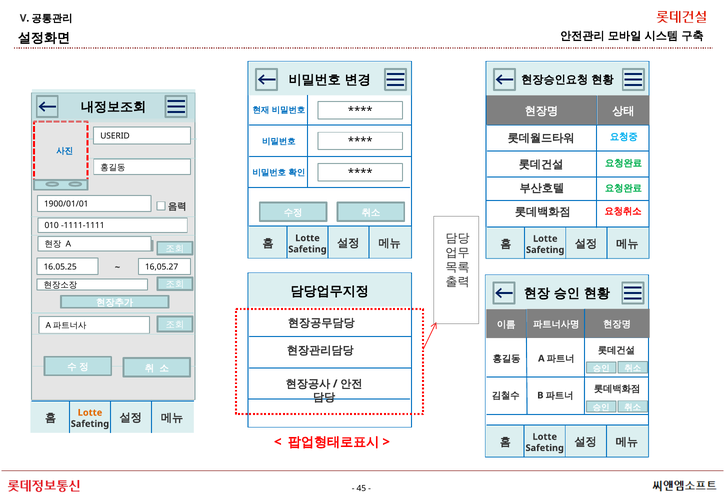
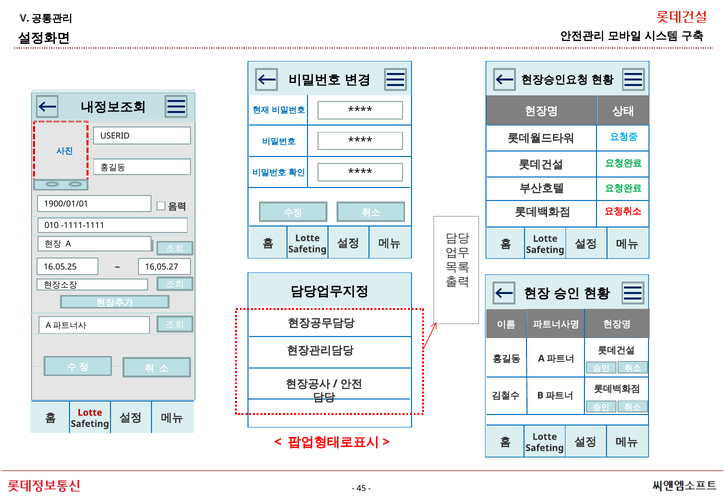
Lotte at (90, 413) colour: orange -> red
